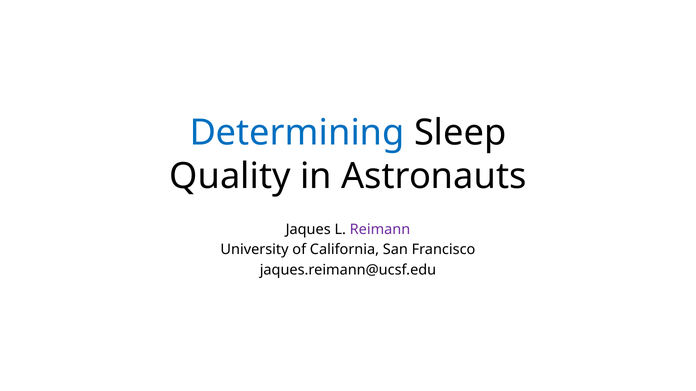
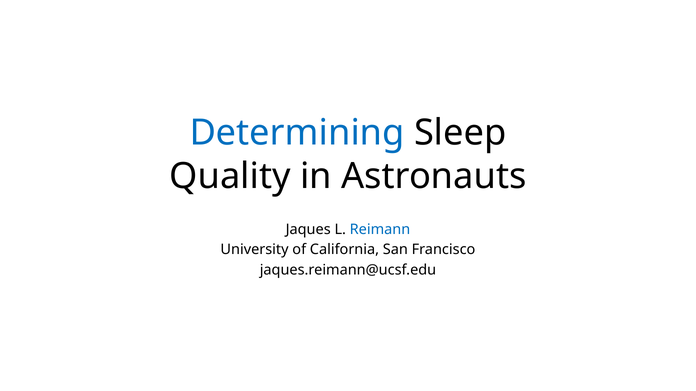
Reimann colour: purple -> blue
